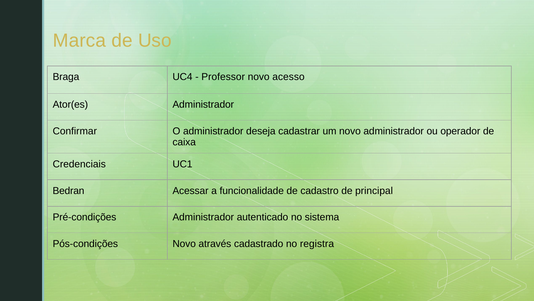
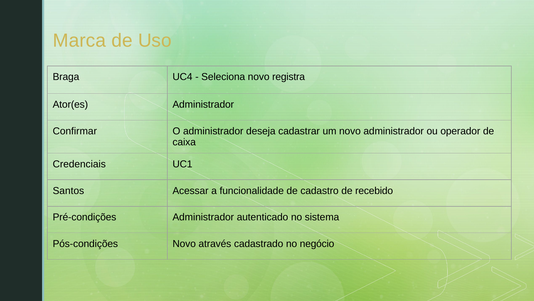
Professor: Professor -> Seleciona
acesso: acesso -> registra
Bedran: Bedran -> Santos
principal: principal -> recebido
registra: registra -> negócio
